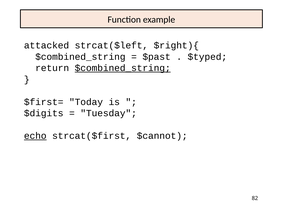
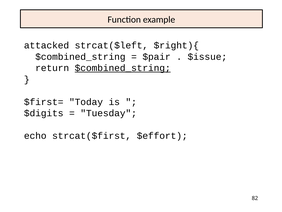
$past: $past -> $pair
$typed: $typed -> $issue
echo underline: present -> none
$cannot: $cannot -> $effort
